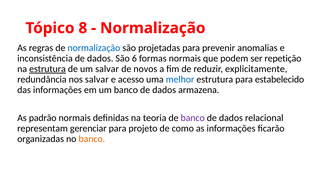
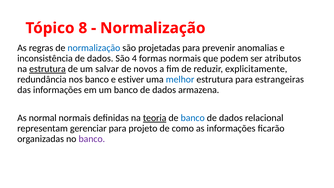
6: 6 -> 4
repetição: repetição -> atributos
nos salvar: salvar -> banco
acesso: acesso -> estiver
estabelecido: estabelecido -> estrangeiras
padrão: padrão -> normal
teoria underline: none -> present
banco at (193, 118) colour: purple -> blue
banco at (92, 139) colour: orange -> purple
